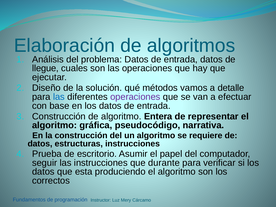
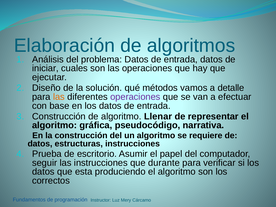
llegue: llegue -> iniciar
las at (59, 97) colour: blue -> orange
Entera: Entera -> Llenar
